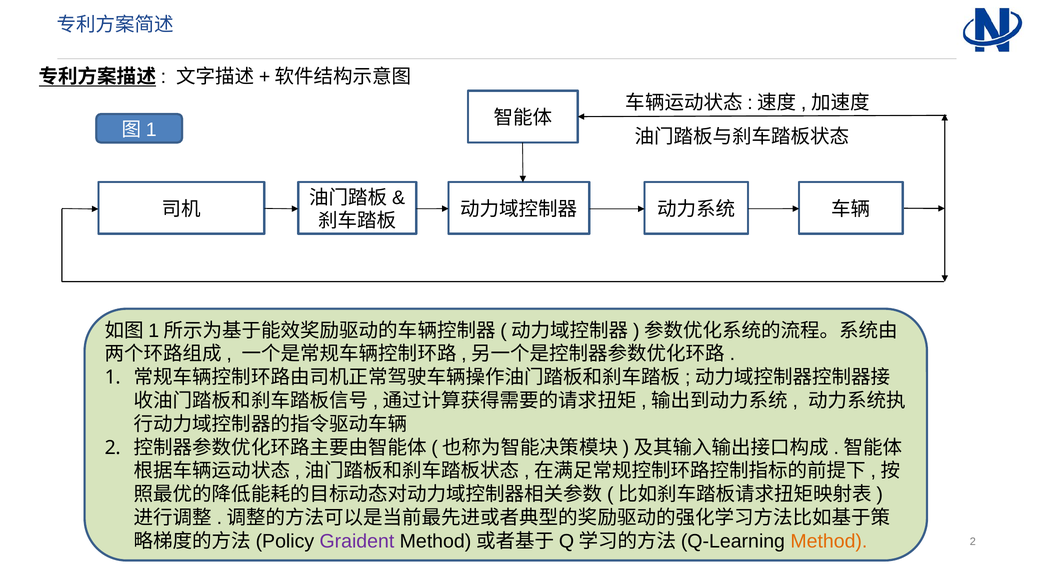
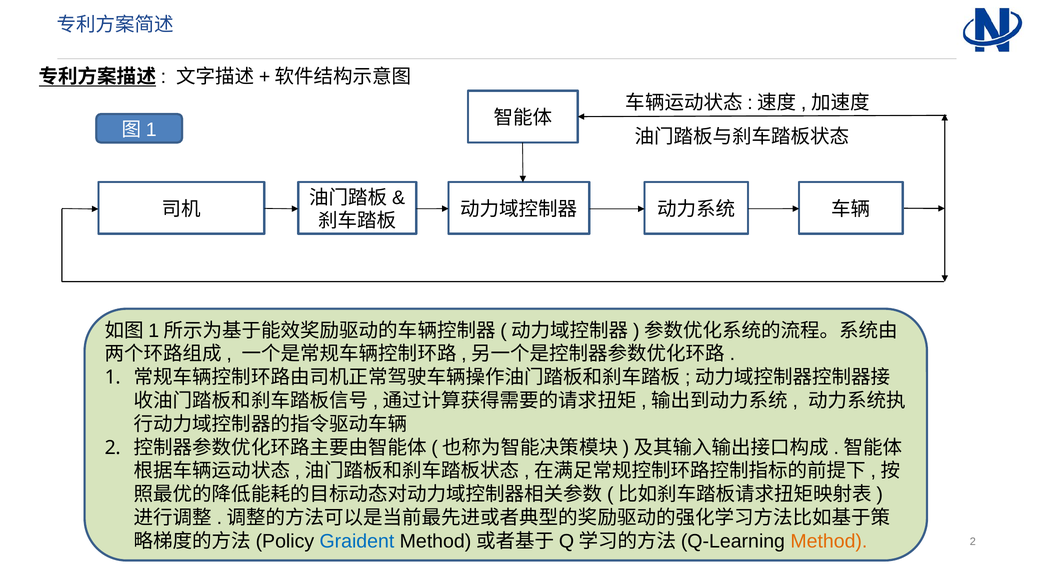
Graident colour: purple -> blue
